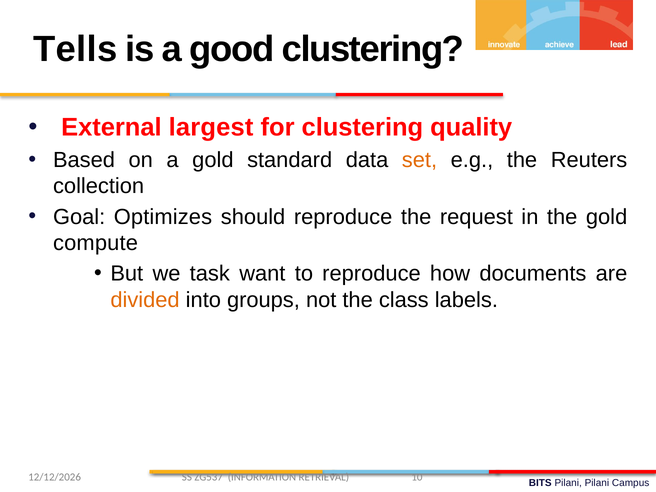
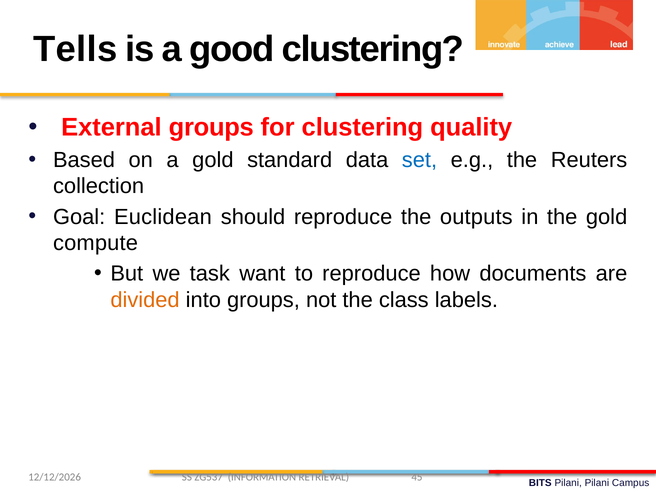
External largest: largest -> groups
set colour: orange -> blue
Optimizes: Optimizes -> Euclidean
request: request -> outputs
10: 10 -> 45
